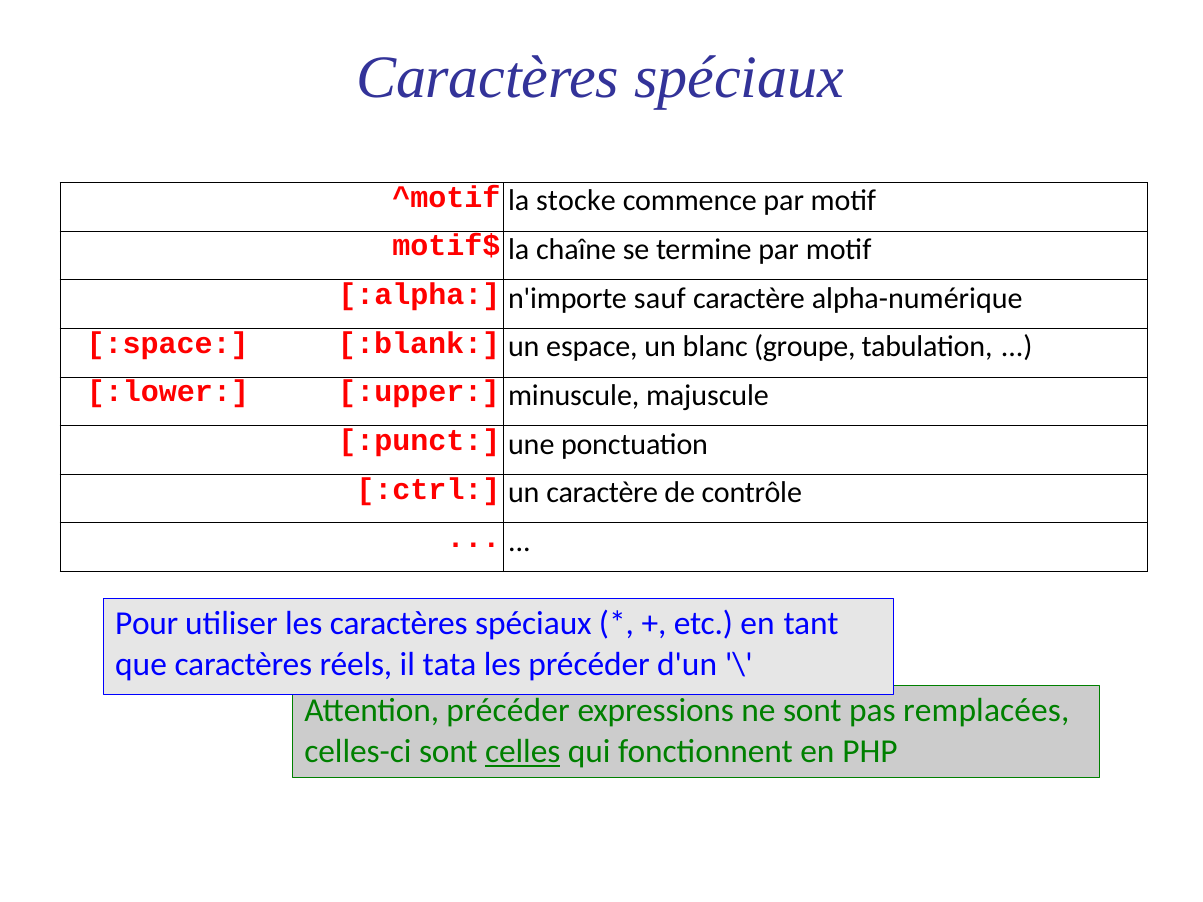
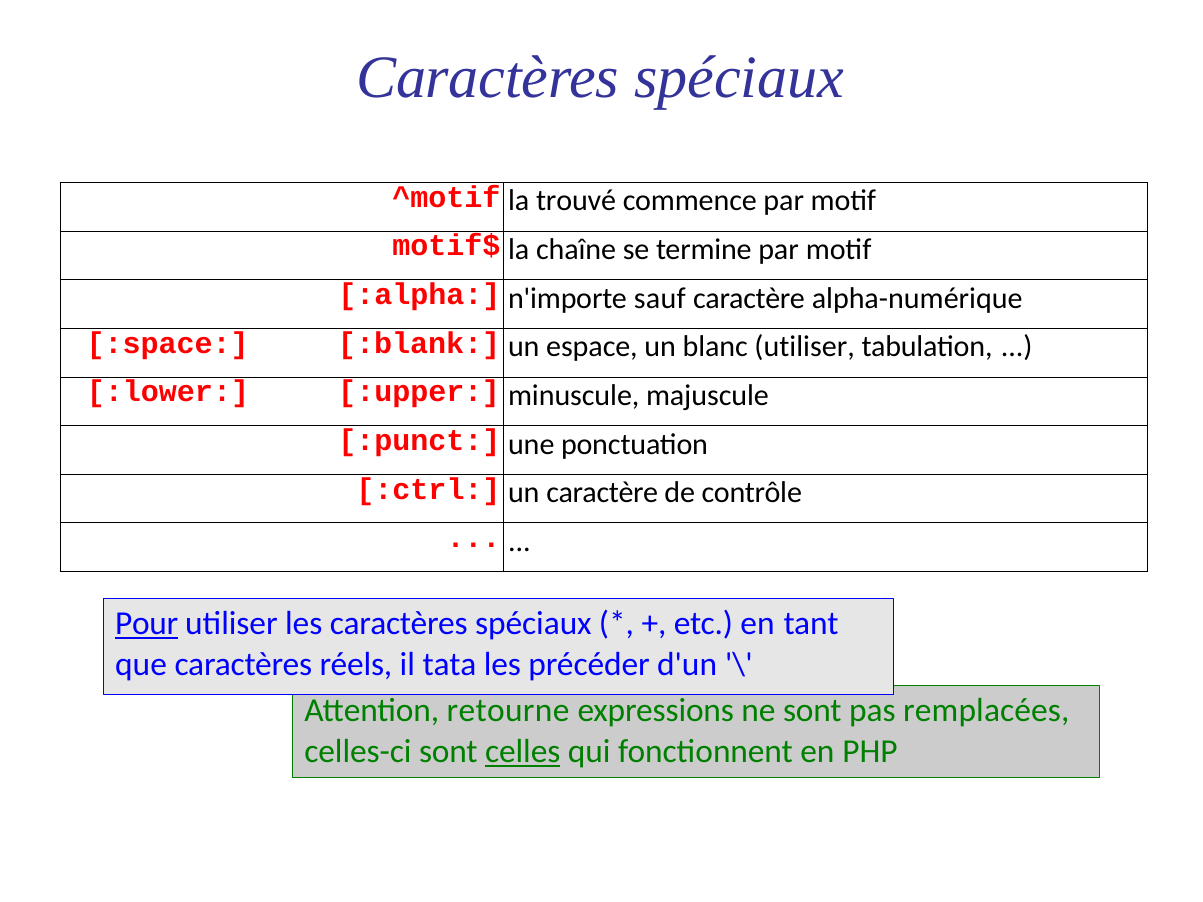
stocke: stocke -> trouvé
blanc groupe: groupe -> utiliser
Pour underline: none -> present
Attention précéder: précéder -> retourne
